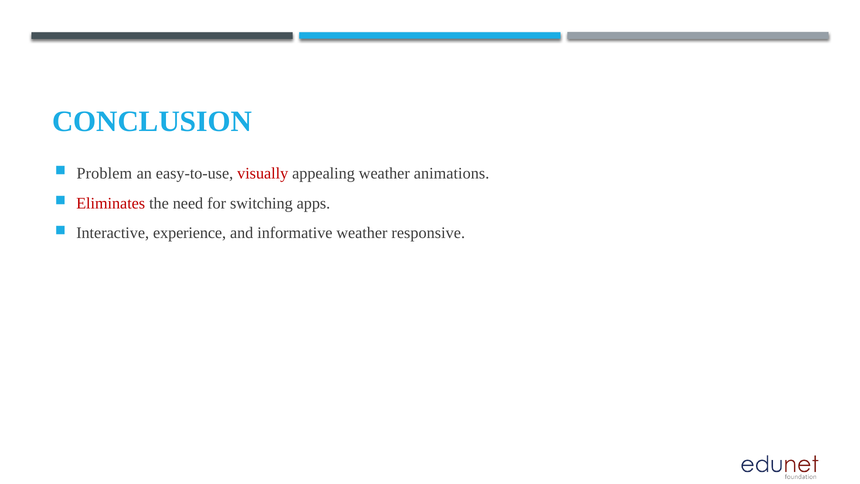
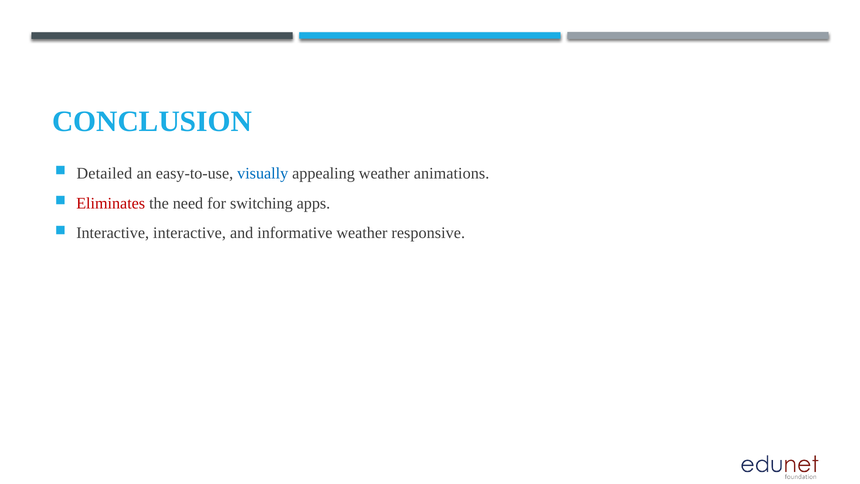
Problem: Problem -> Detailed
visually colour: red -> blue
Interactive experience: experience -> interactive
